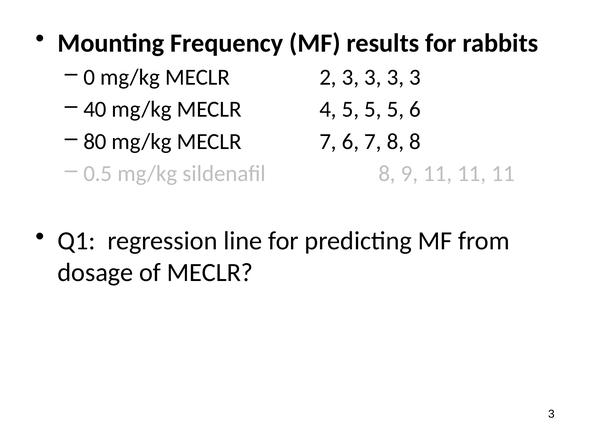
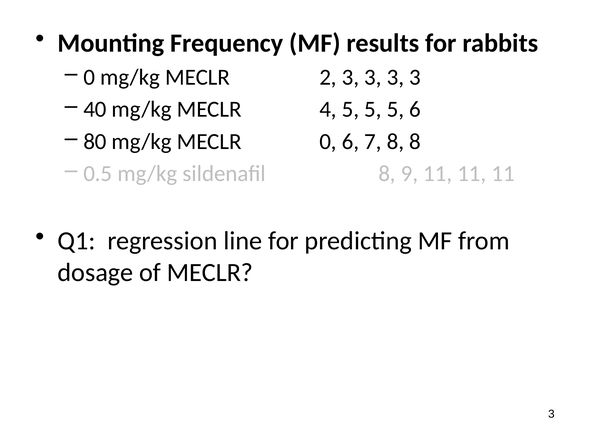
MECLR 7: 7 -> 0
